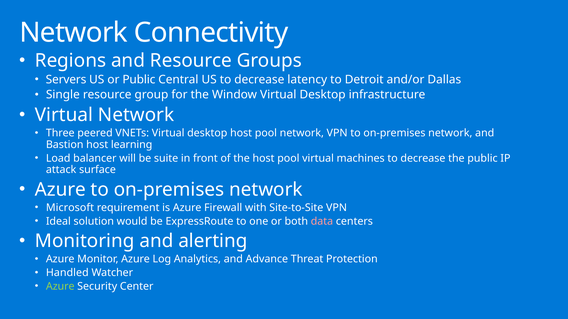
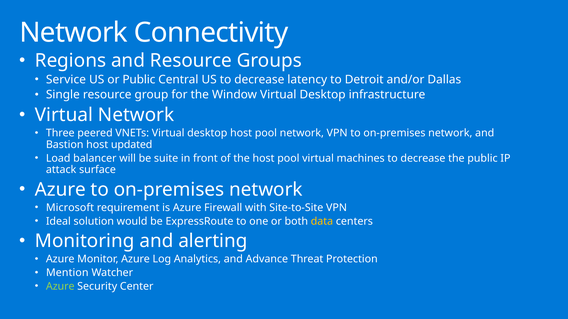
Servers: Servers -> Service
learning: learning -> updated
data colour: pink -> yellow
Handled: Handled -> Mention
